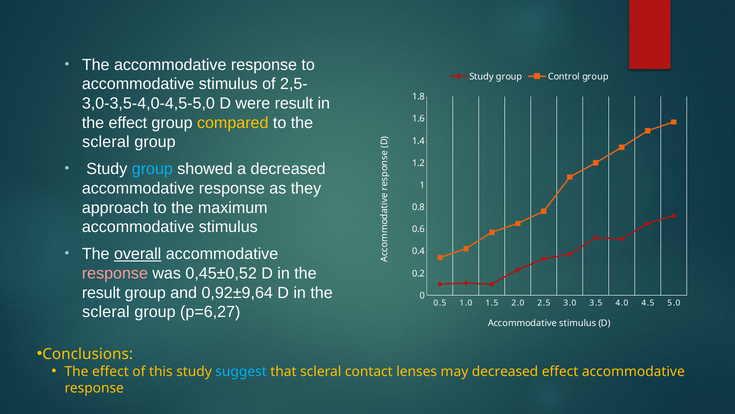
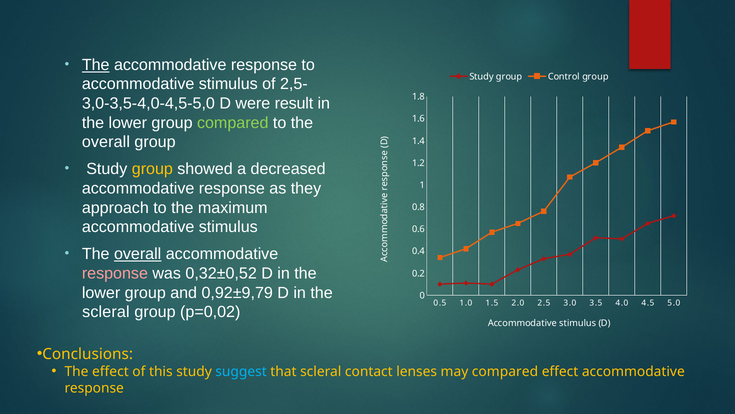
The at (96, 65) underline: none -> present
effect at (128, 123): effect -> lower
compared at (233, 123) colour: yellow -> light green
scleral at (106, 142): scleral -> overall
group at (152, 169) colour: light blue -> yellow
0,45±0,52: 0,45±0,52 -> 0,32±0,52
result at (101, 292): result -> lower
0,92±9,64: 0,92±9,64 -> 0,92±9,79
p=6,27: p=6,27 -> p=0,02
may decreased: decreased -> compared
